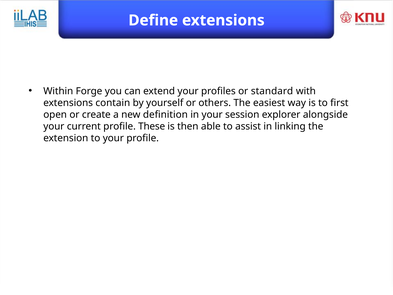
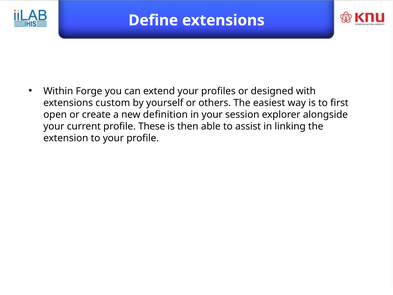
standard: standard -> designed
contain: contain -> custom
